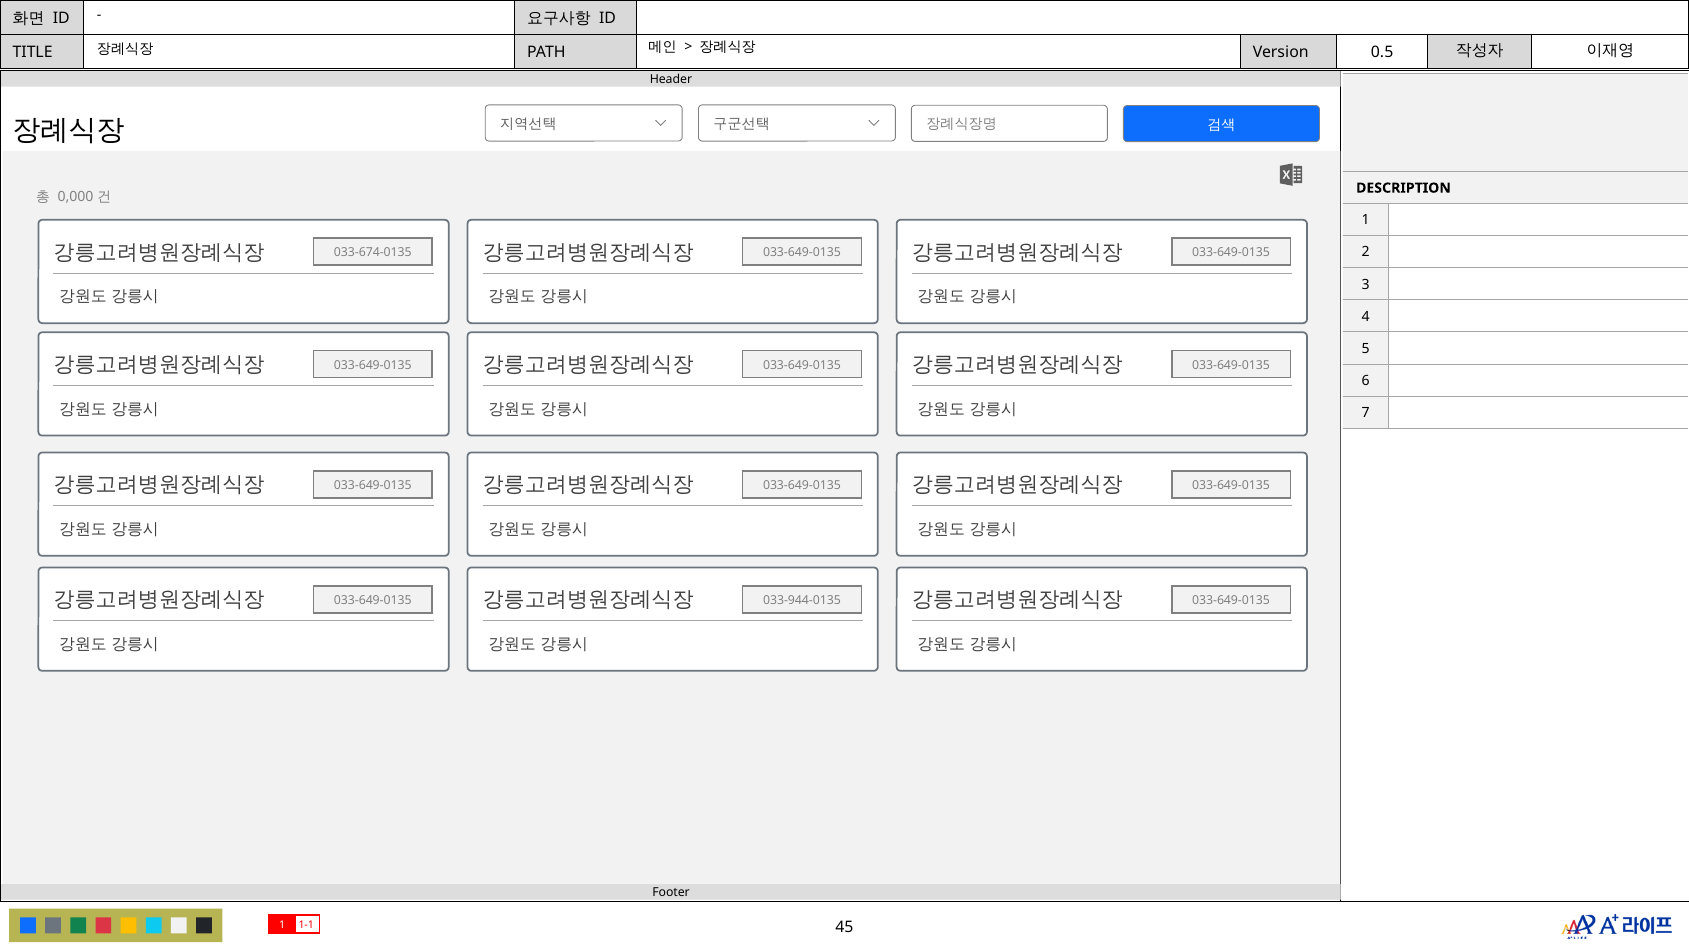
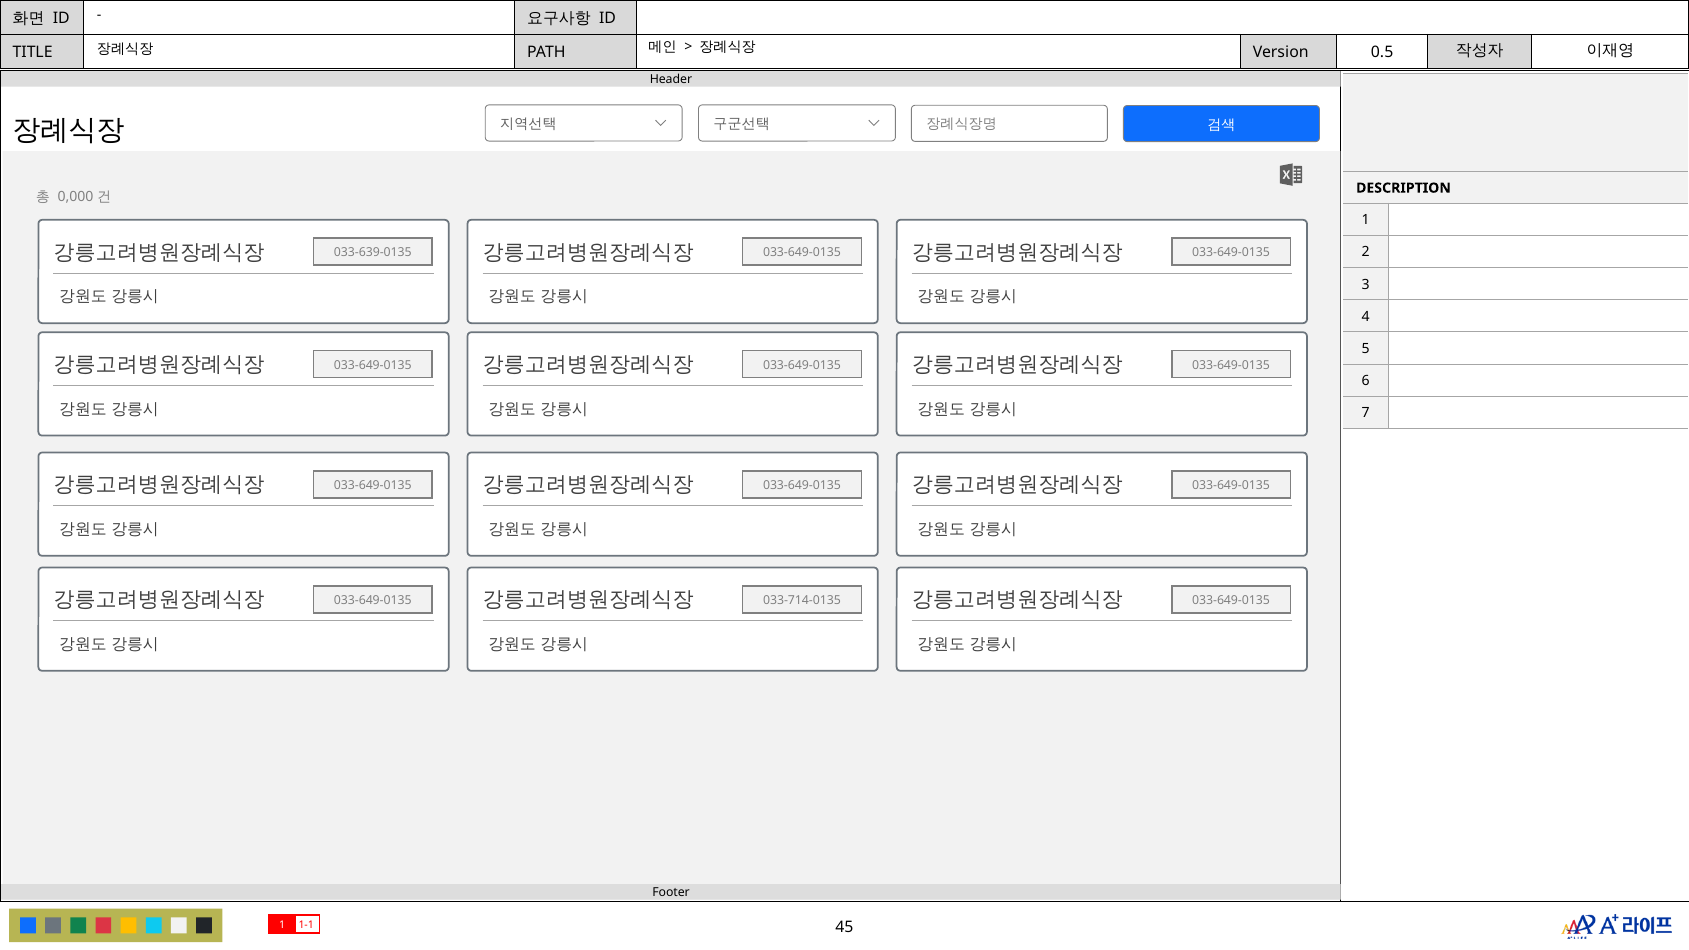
033-674-0135: 033-674-0135 -> 033-639-0135
033-944-0135: 033-944-0135 -> 033-714-0135
